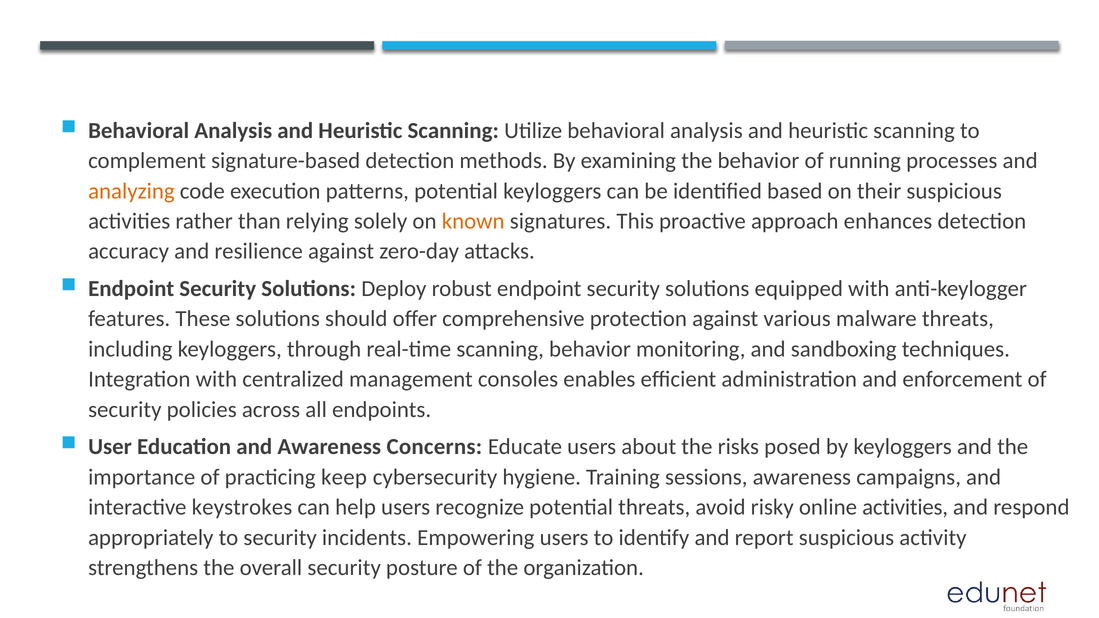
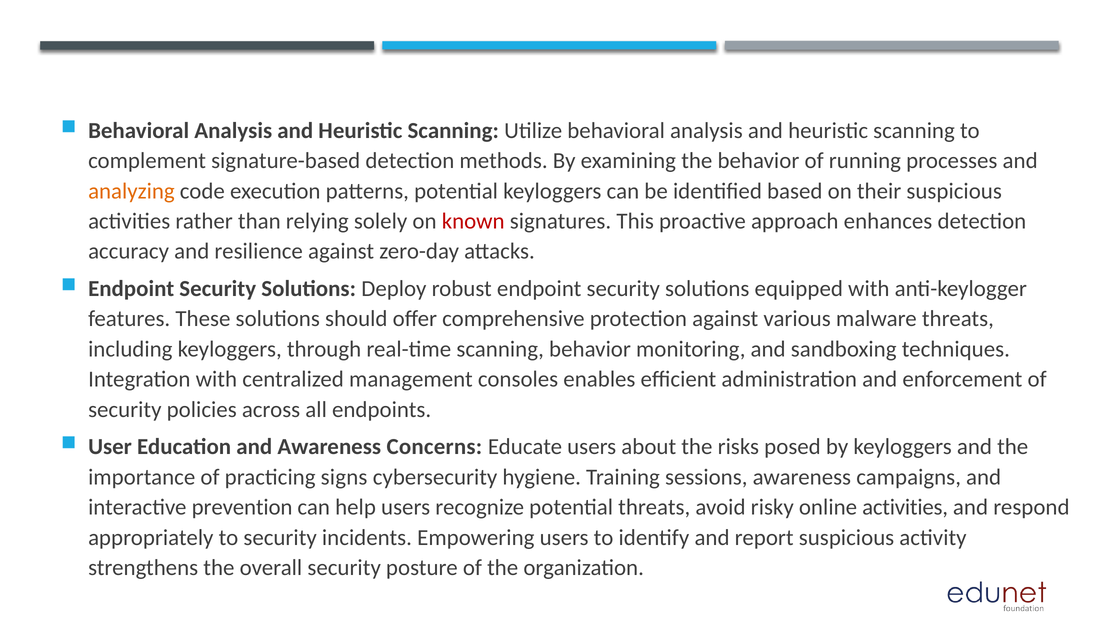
known colour: orange -> red
keep: keep -> signs
keystrokes: keystrokes -> prevention
